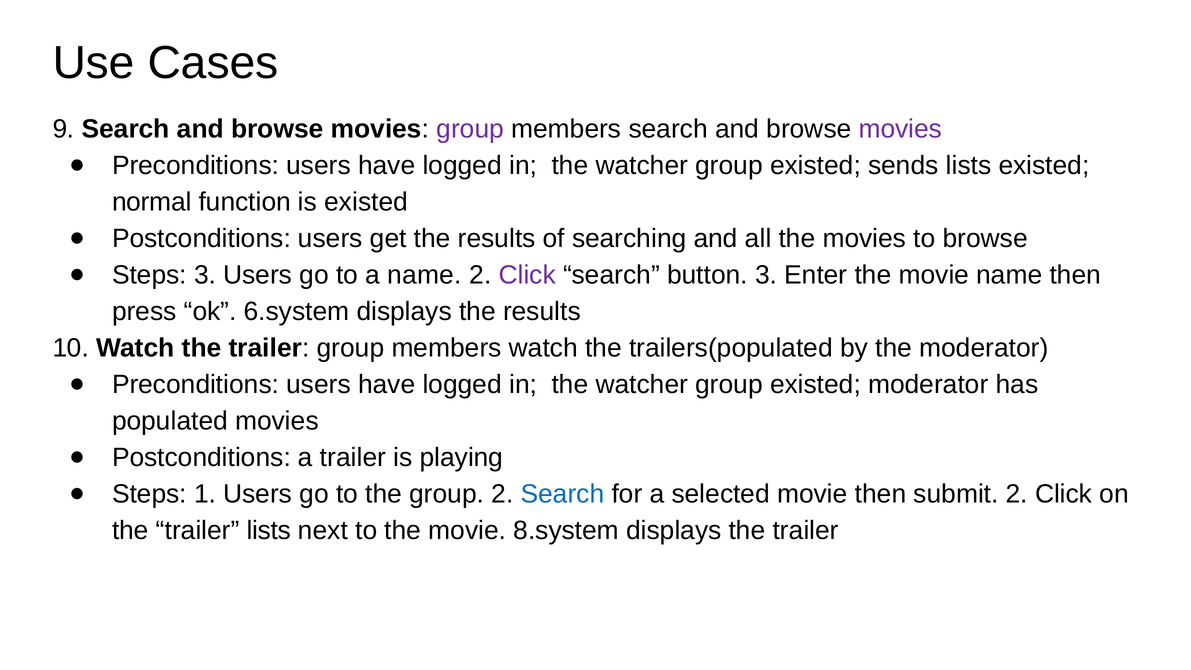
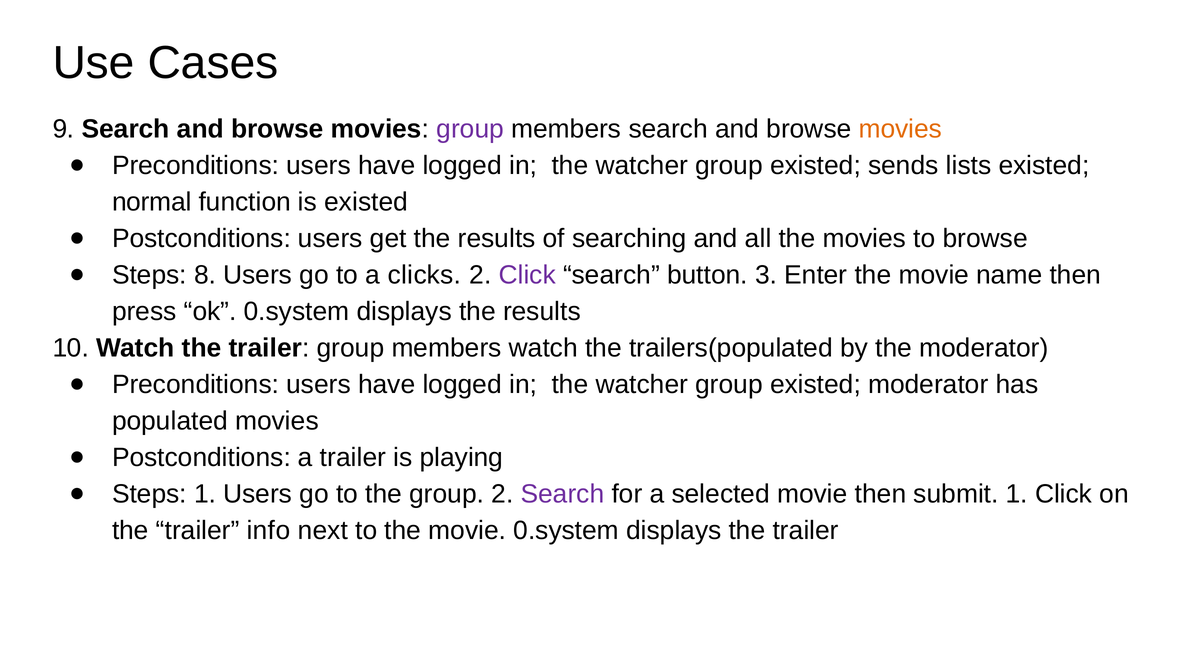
movies at (900, 129) colour: purple -> orange
Steps 3: 3 -> 8
a name: name -> clicks
ok 6.system: 6.system -> 0.system
Search at (563, 494) colour: blue -> purple
submit 2: 2 -> 1
trailer lists: lists -> info
movie 8.system: 8.system -> 0.system
